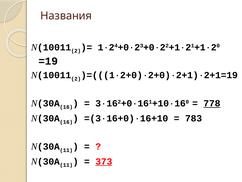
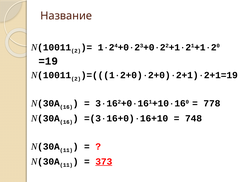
Названия: Названия -> Название
778 underline: present -> none
783: 783 -> 748
